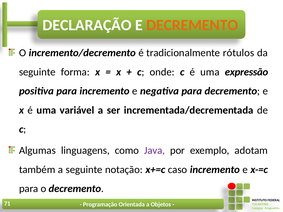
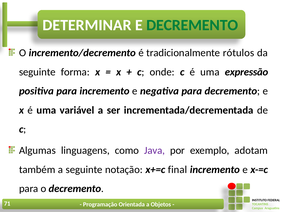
DECLARAÇÃO: DECLARAÇÃO -> DETERMINAR
DECREMENTO at (192, 25) colour: orange -> green
caso: caso -> final
